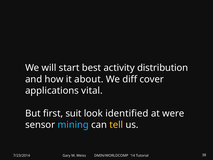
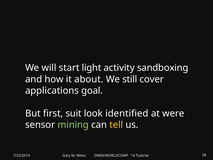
best: best -> light
distribution: distribution -> sandboxing
diff: diff -> still
vital: vital -> goal
mining colour: light blue -> light green
